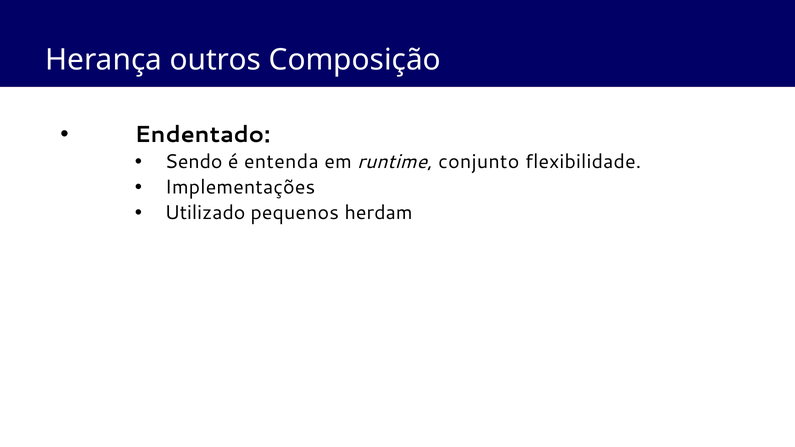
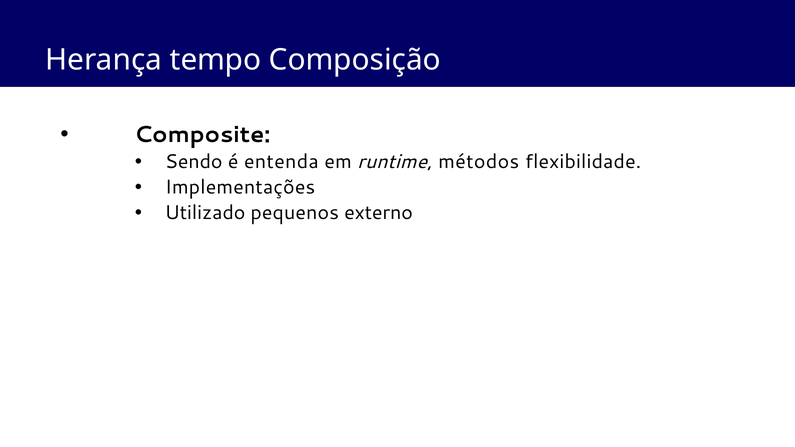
outros: outros -> tempo
Endentado: Endentado -> Composite
conjunto: conjunto -> métodos
herdam: herdam -> externo
